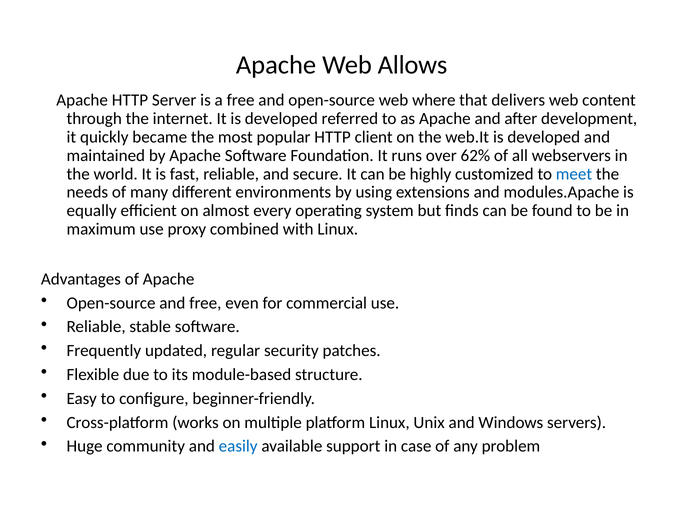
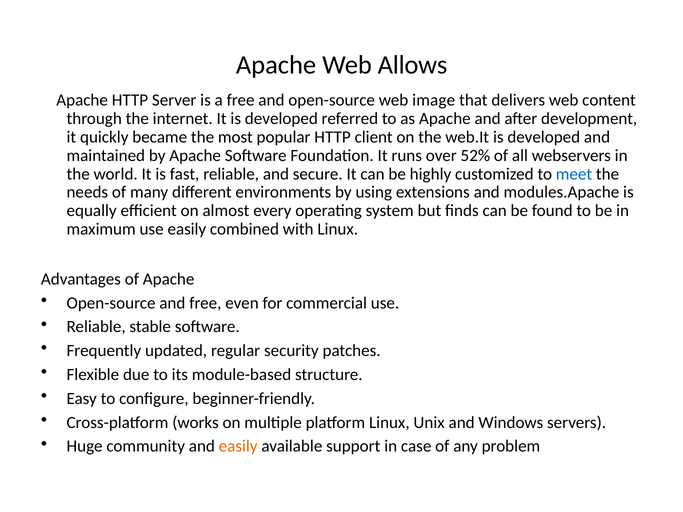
where: where -> image
62%: 62% -> 52%
use proxy: proxy -> easily
easily at (238, 447) colour: blue -> orange
